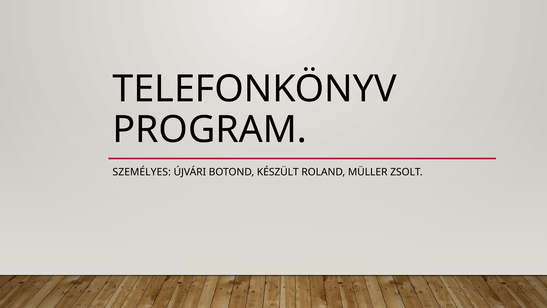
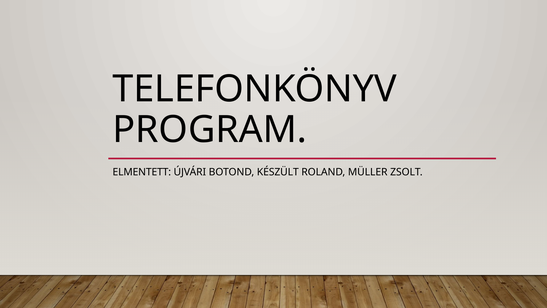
SZEMÉLYES: SZEMÉLYES -> ELMENTETT
